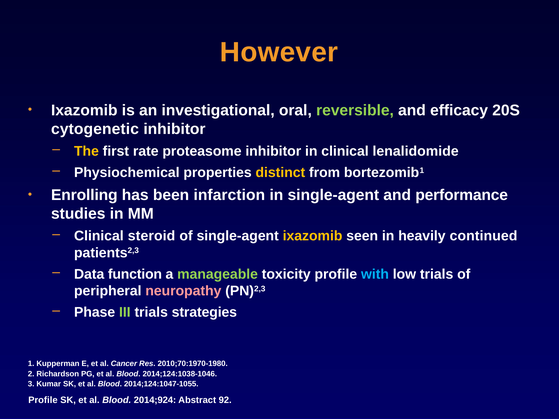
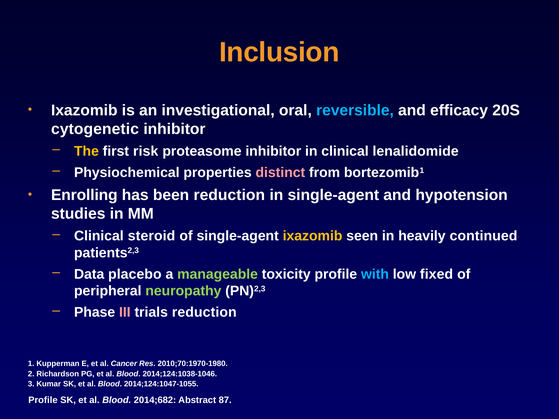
However: However -> Inclusion
reversible colour: light green -> light blue
rate: rate -> risk
distinct colour: yellow -> pink
been infarction: infarction -> reduction
performance: performance -> hypotension
function: function -> placebo
low trials: trials -> fixed
neuropathy colour: pink -> light green
III colour: light green -> pink
trials strategies: strategies -> reduction
2014;924: 2014;924 -> 2014;682
92: 92 -> 87
